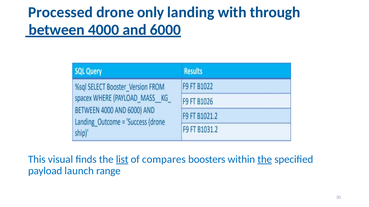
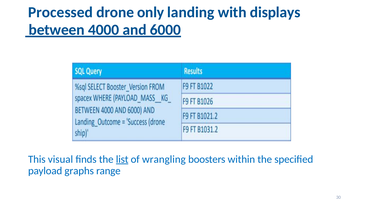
through: through -> displays
compares: compares -> wrangling
the at (265, 160) underline: present -> none
launch: launch -> graphs
